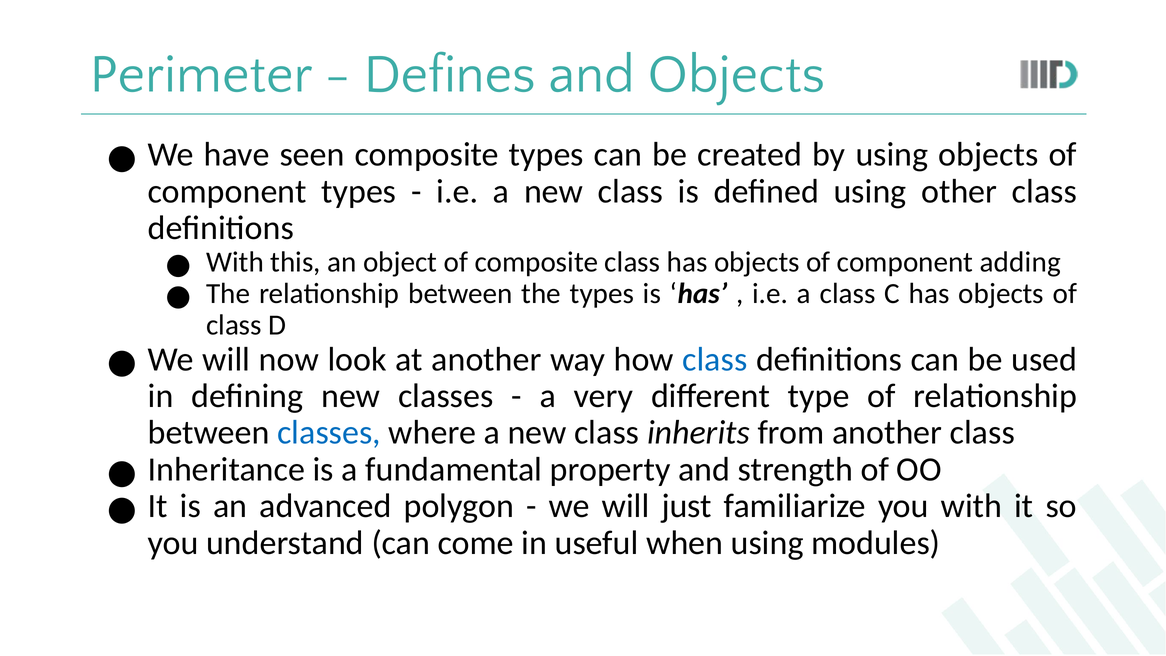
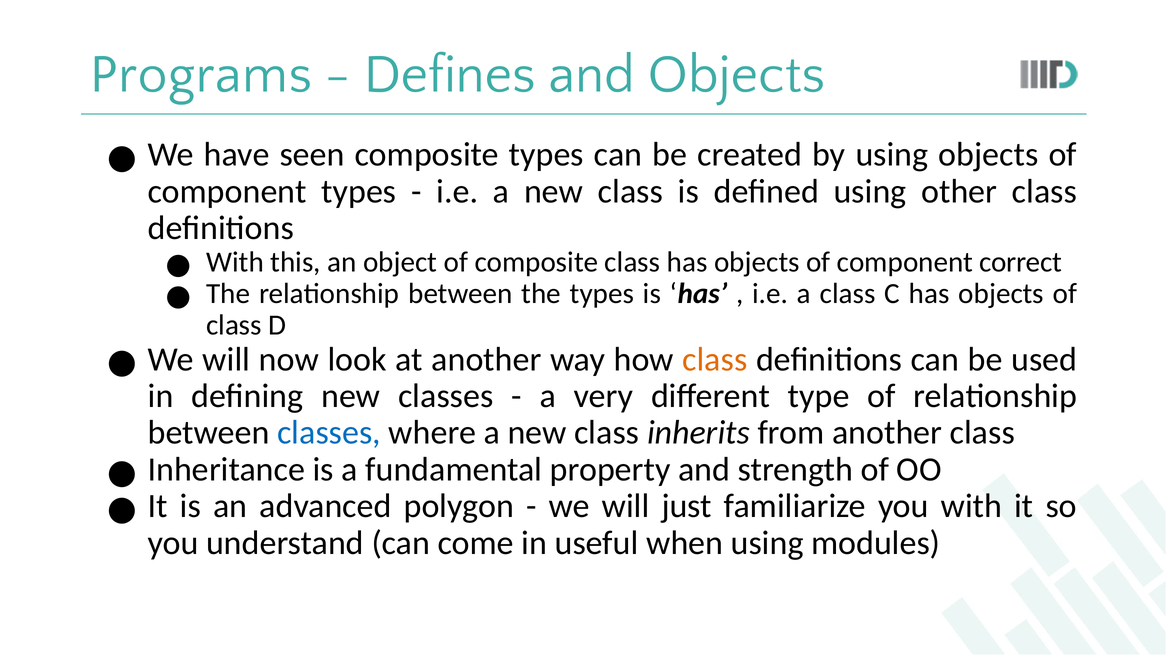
Perimeter: Perimeter -> Programs
adding: adding -> correct
class at (715, 359) colour: blue -> orange
